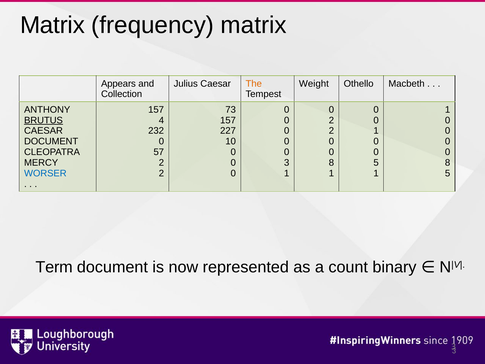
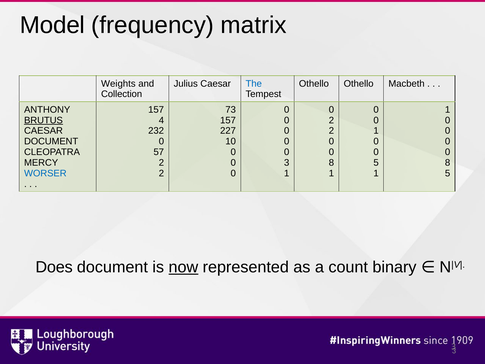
Matrix at (52, 25): Matrix -> Model
Appears: Appears -> Weights
The colour: orange -> blue
Weight at (314, 84): Weight -> Othello
Term: Term -> Does
now underline: none -> present
